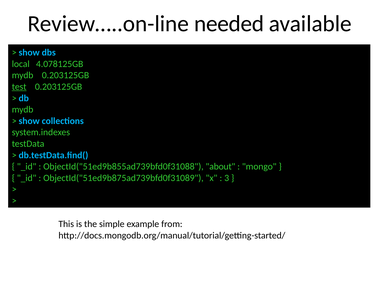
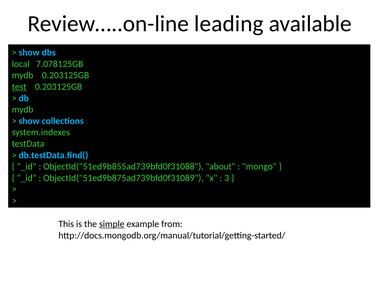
needed: needed -> leading
4.078125GB: 4.078125GB -> 7.078125GB
simple underline: none -> present
